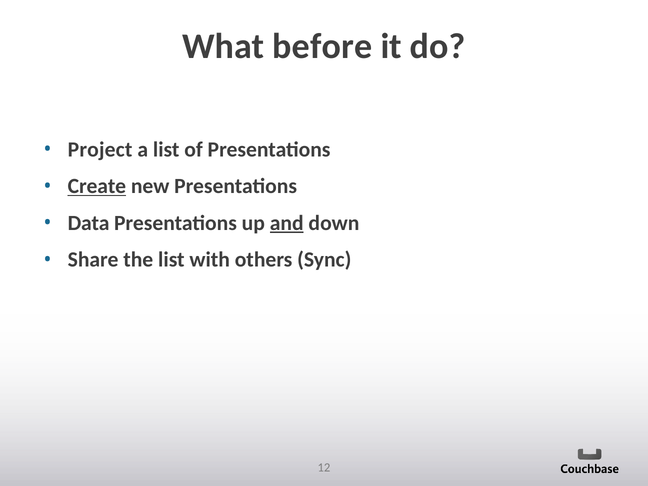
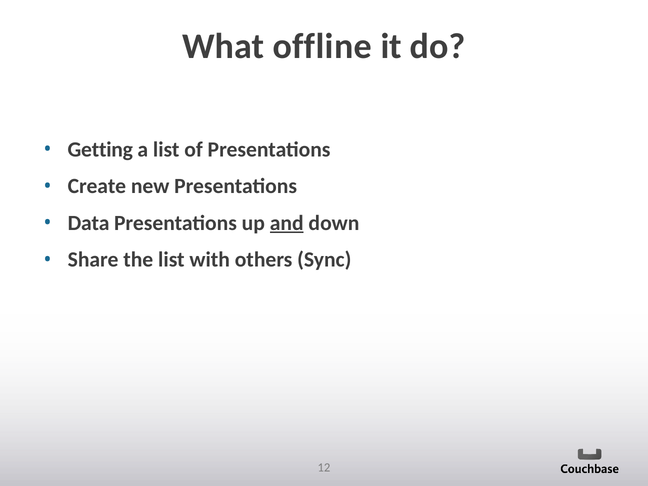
before: before -> offline
Project: Project -> Getting
Create underline: present -> none
